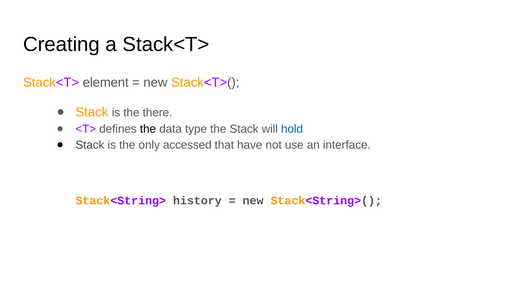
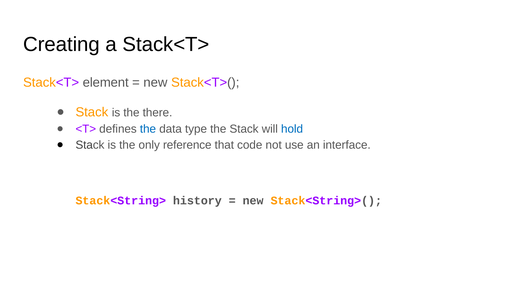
the at (148, 129) colour: black -> blue
accessed: accessed -> reference
have: have -> code
